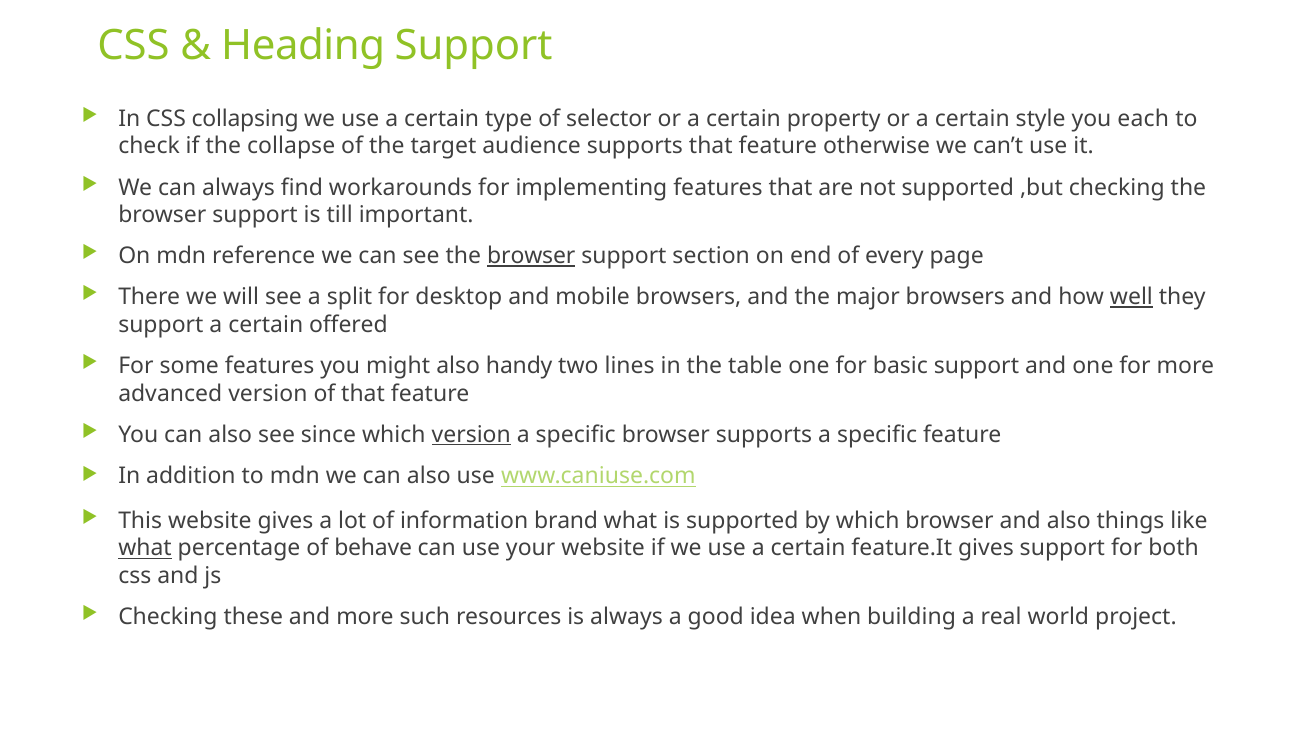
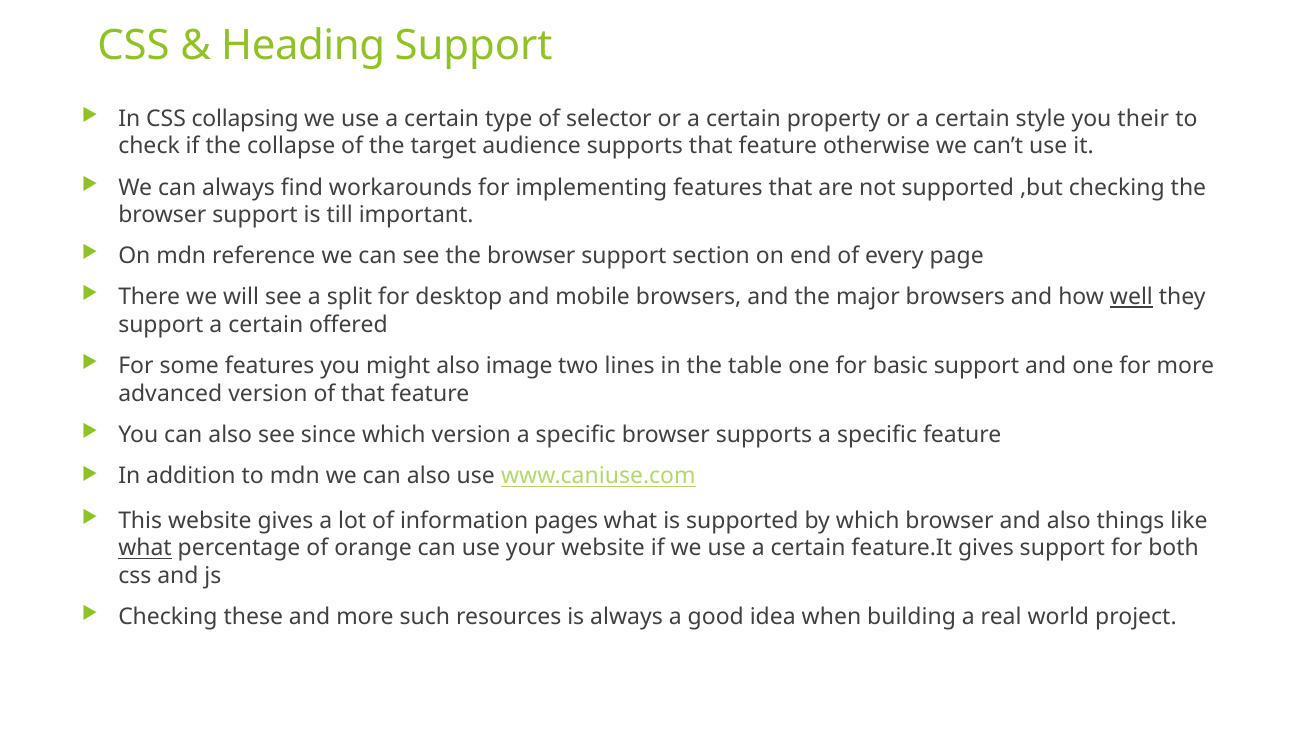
each: each -> their
browser at (531, 256) underline: present -> none
handy: handy -> image
version at (471, 434) underline: present -> none
brand: brand -> pages
behave: behave -> orange
